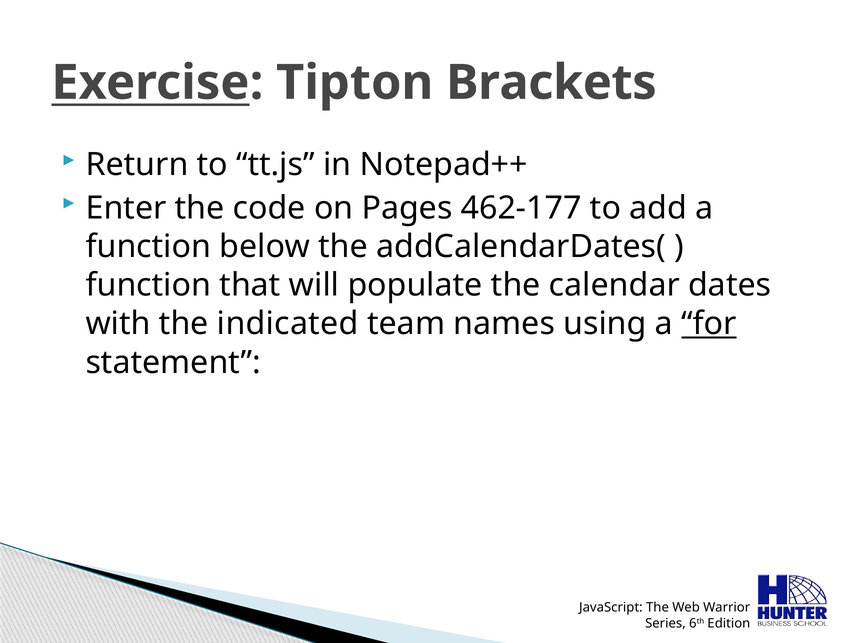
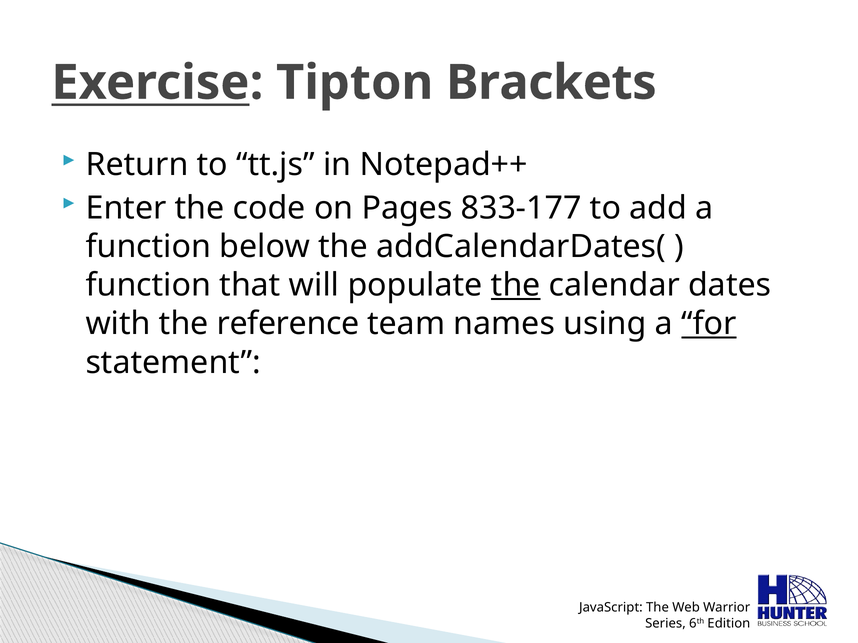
462-177: 462-177 -> 833-177
the at (516, 285) underline: none -> present
indicated: indicated -> reference
